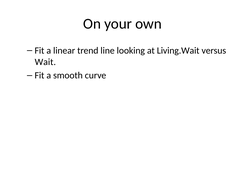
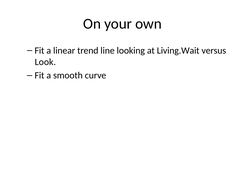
Wait: Wait -> Look
